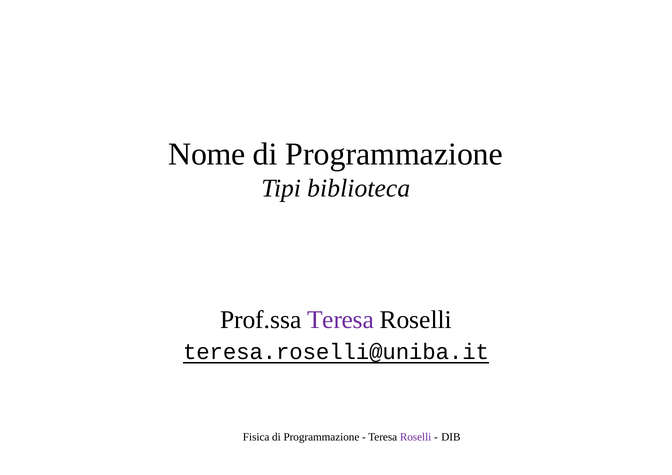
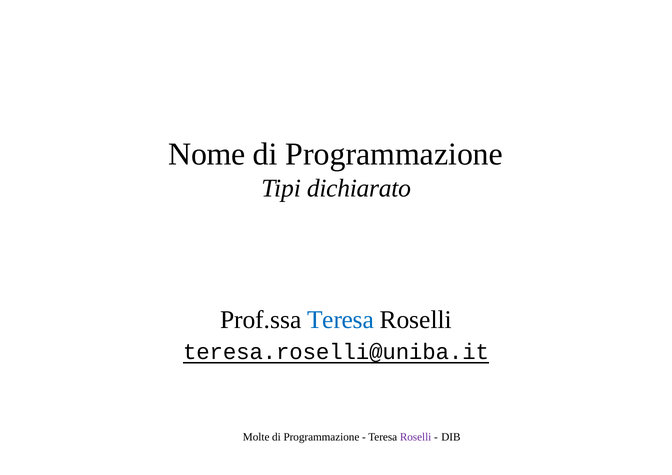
biblioteca: biblioteca -> dichiarato
Teresa at (340, 320) colour: purple -> blue
Fisica: Fisica -> Molte
